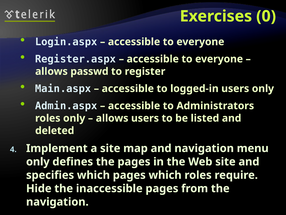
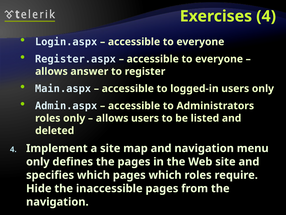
Exercises 0: 0 -> 4
passwd: passwd -> answer
